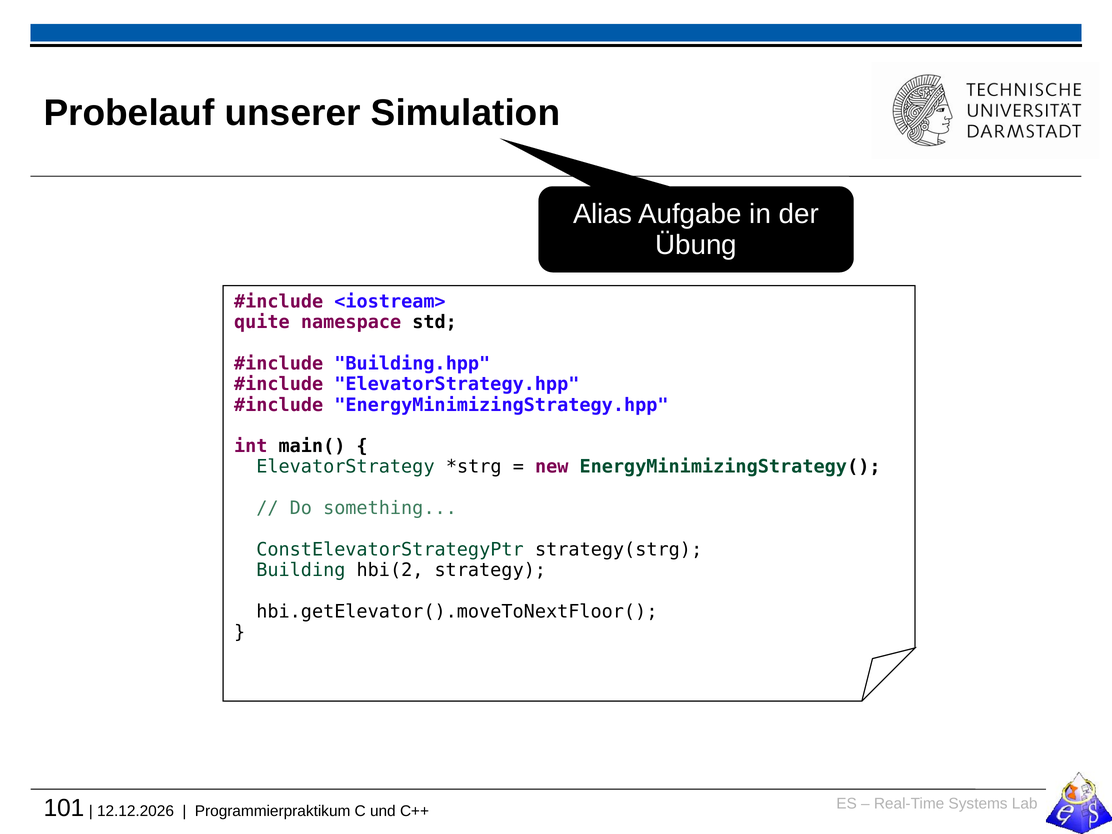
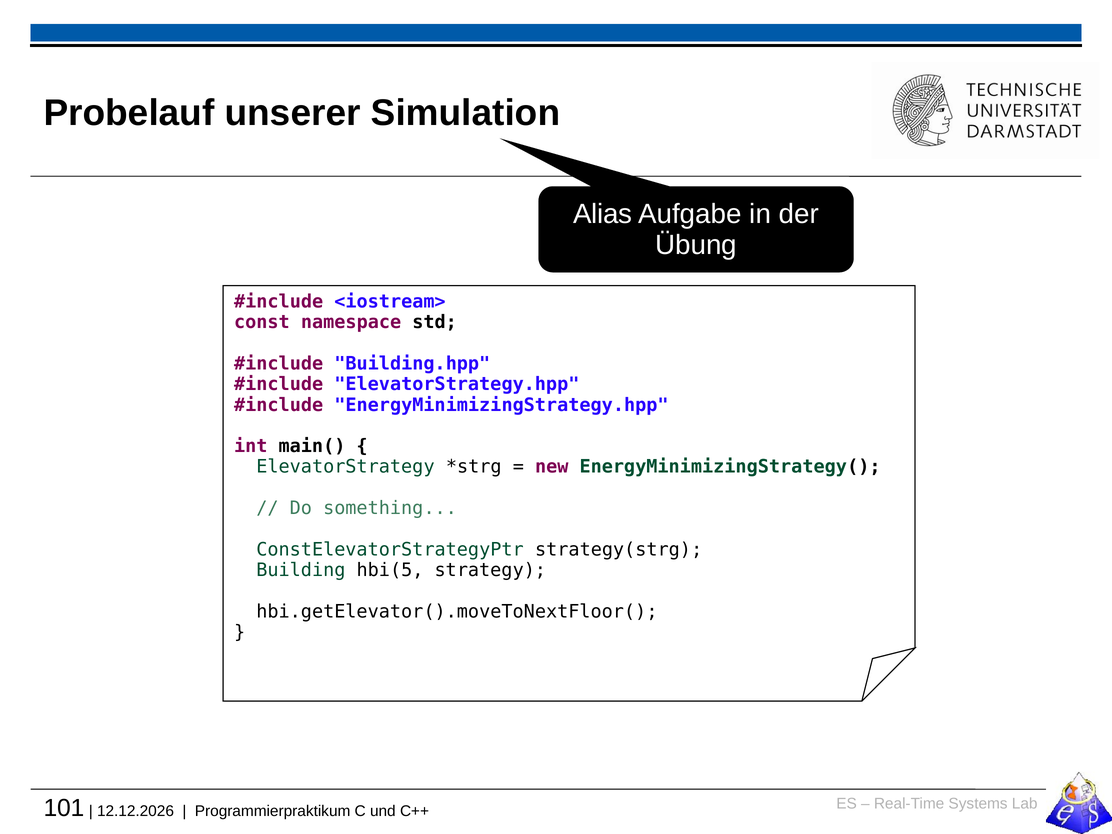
quite: quite -> const
hbi(2: hbi(2 -> hbi(5
